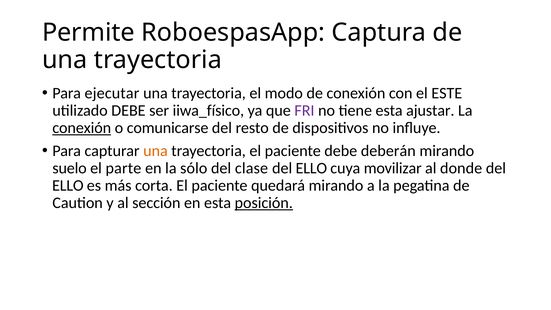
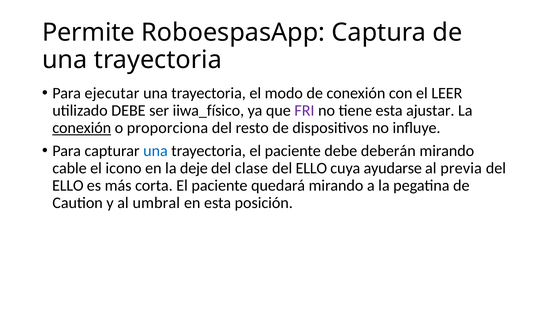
ESTE: ESTE -> LEER
comunicarse: comunicarse -> proporciona
una at (155, 151) colour: orange -> blue
suelo: suelo -> cable
parte: parte -> icono
sólo: sólo -> deje
movilizar: movilizar -> ayudarse
donde: donde -> previa
sección: sección -> umbral
posición underline: present -> none
